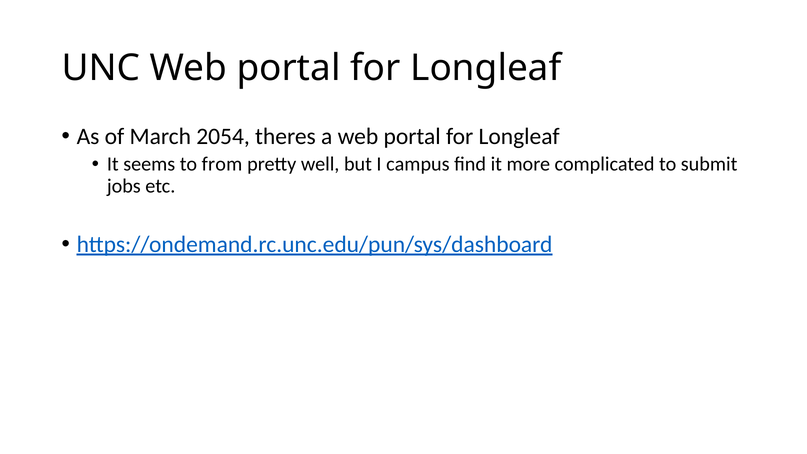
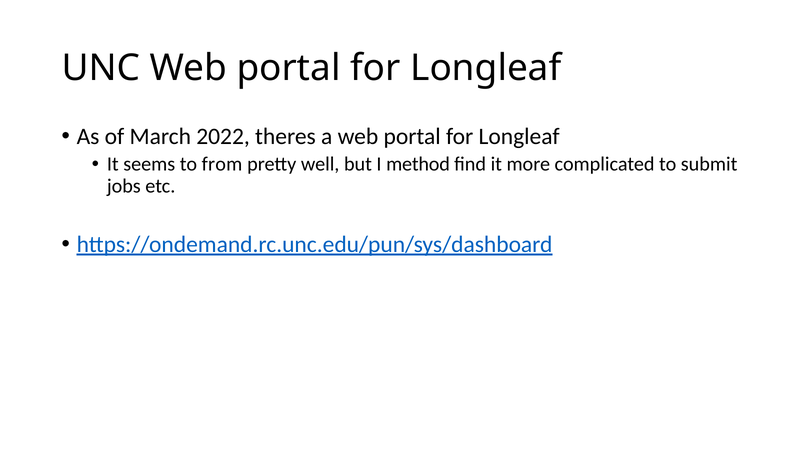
2054: 2054 -> 2022
campus: campus -> method
